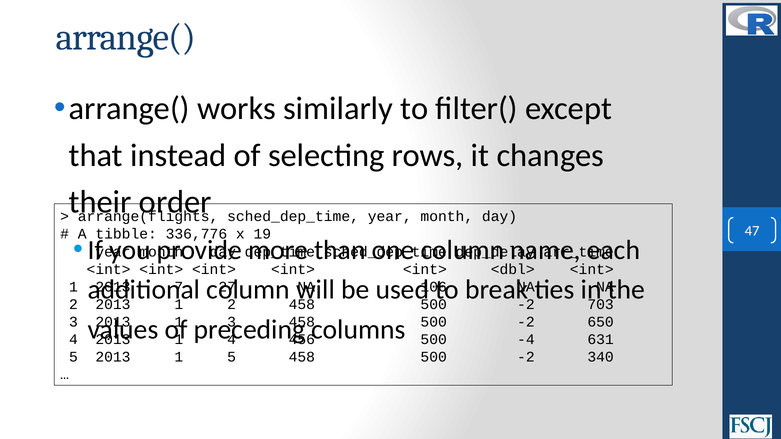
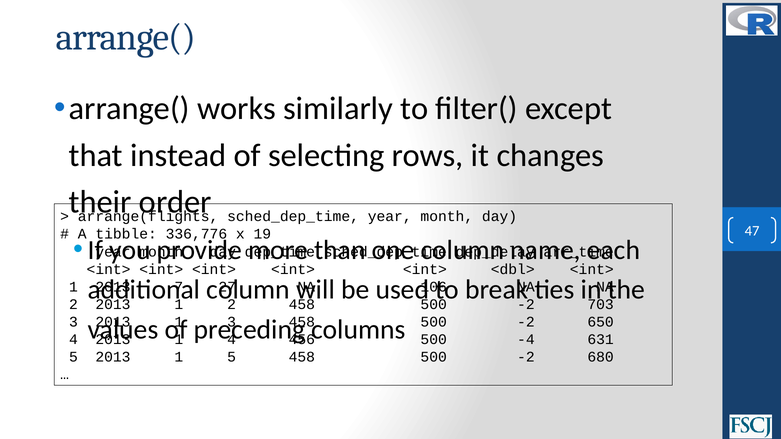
340: 340 -> 680
